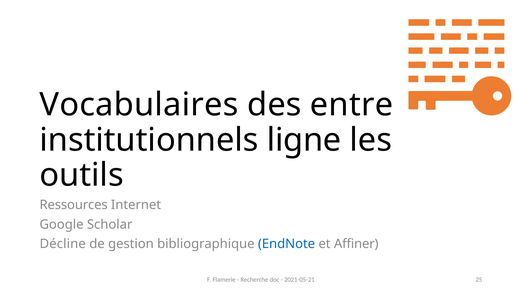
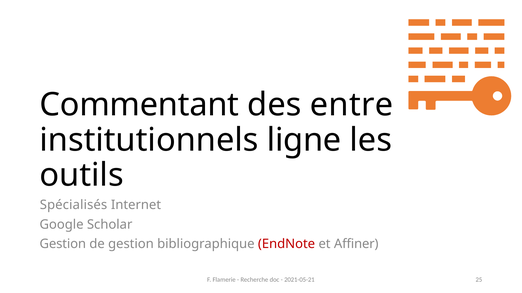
Vocabulaires: Vocabulaires -> Commentant
Ressources: Ressources -> Spécialisés
Décline at (63, 244): Décline -> Gestion
EndNote colour: blue -> red
